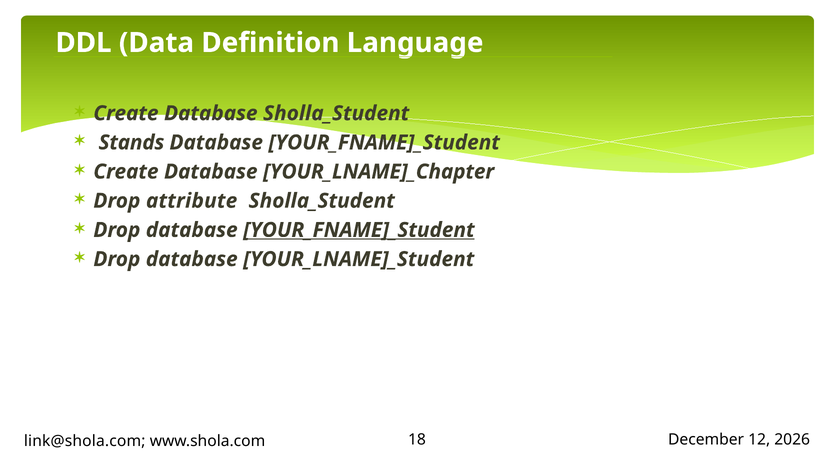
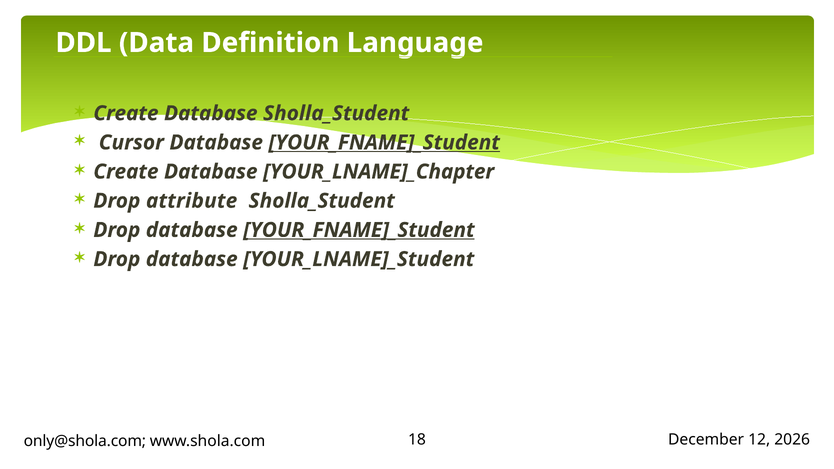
Stands: Stands -> Cursor
YOUR_FNAME]_Student at (384, 143) underline: none -> present
link@shola.com: link@shola.com -> only@shola.com
